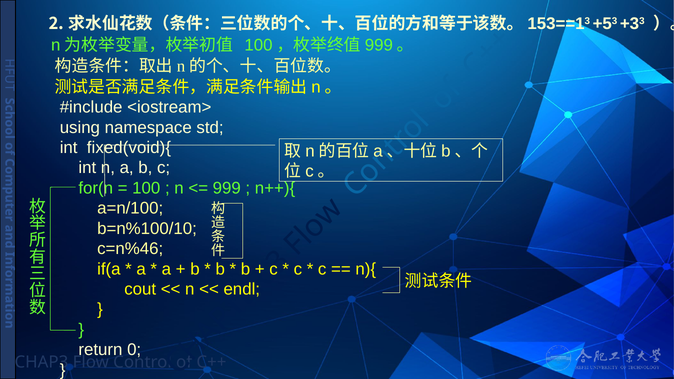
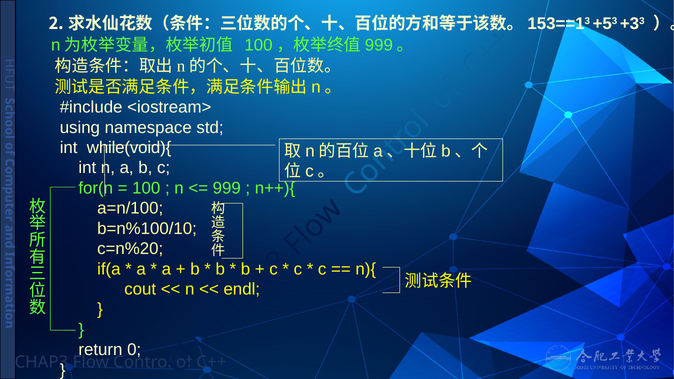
fixed(void){: fixed(void){ -> while(void){
c=n%46: c=n%46 -> c=n%20
